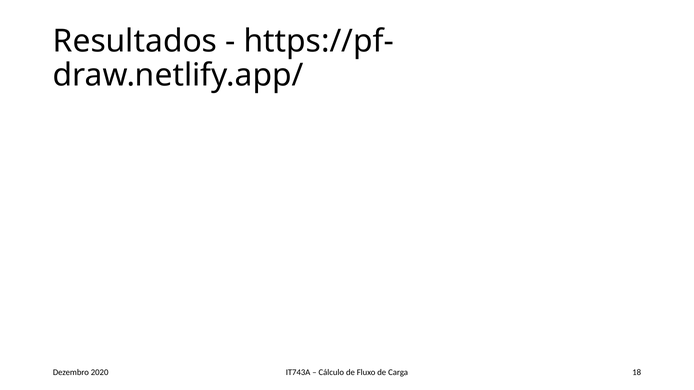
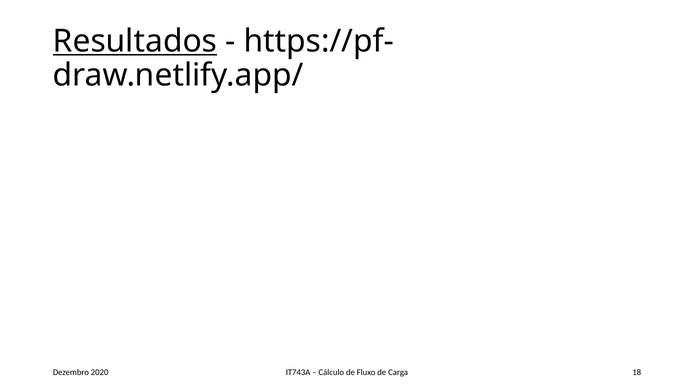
Resultados underline: none -> present
